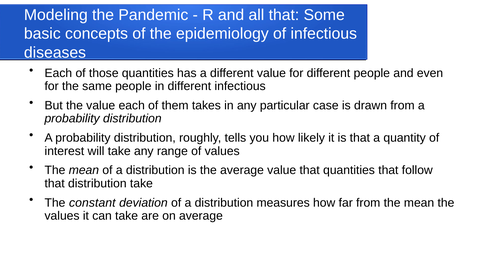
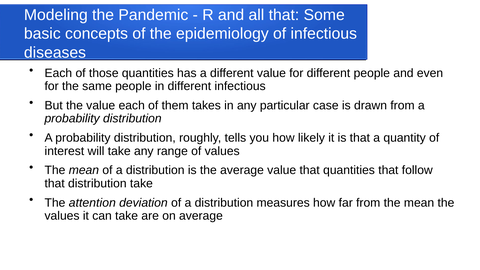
constant: constant -> attention
